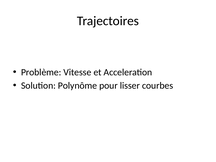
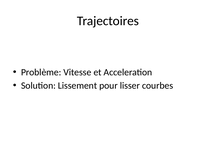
Polynôme: Polynôme -> Lissement
